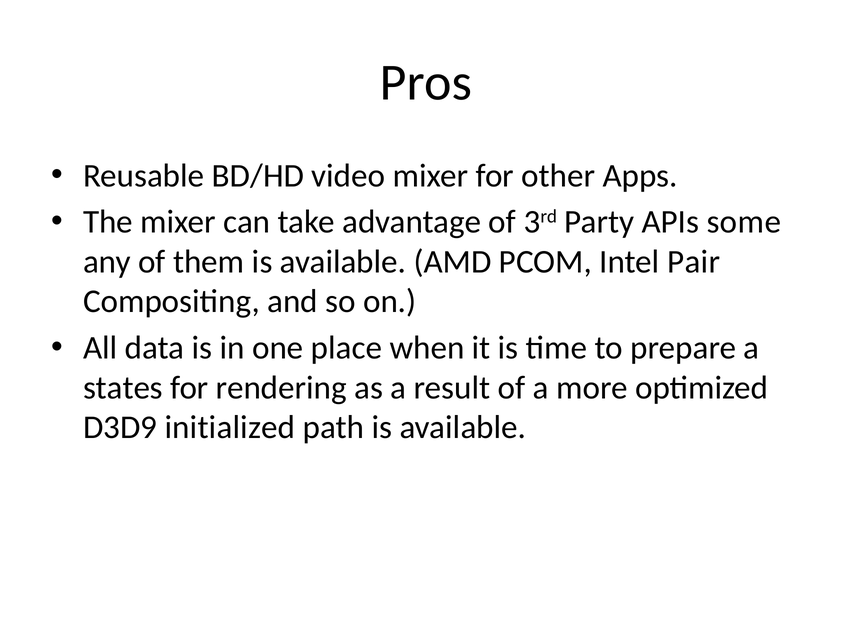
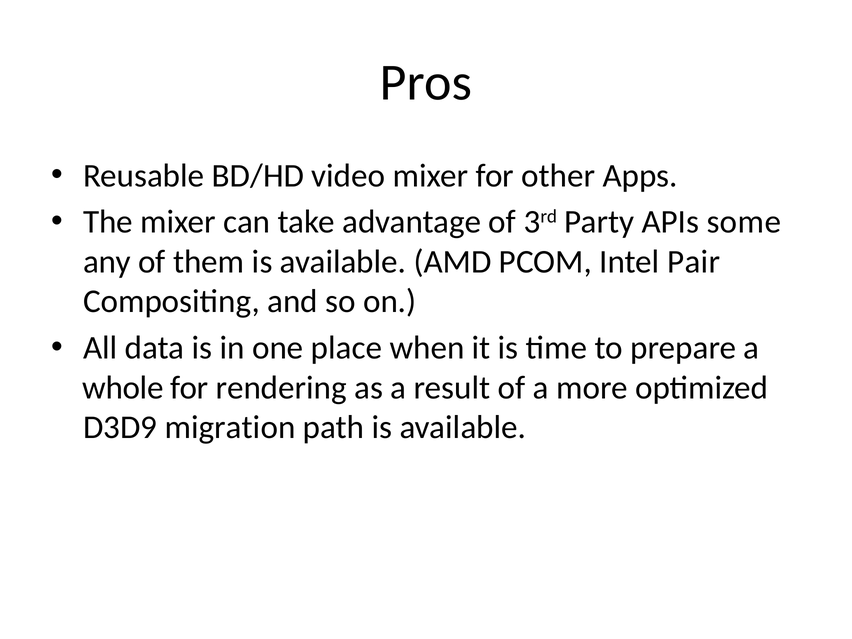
states: states -> whole
initialized: initialized -> migration
